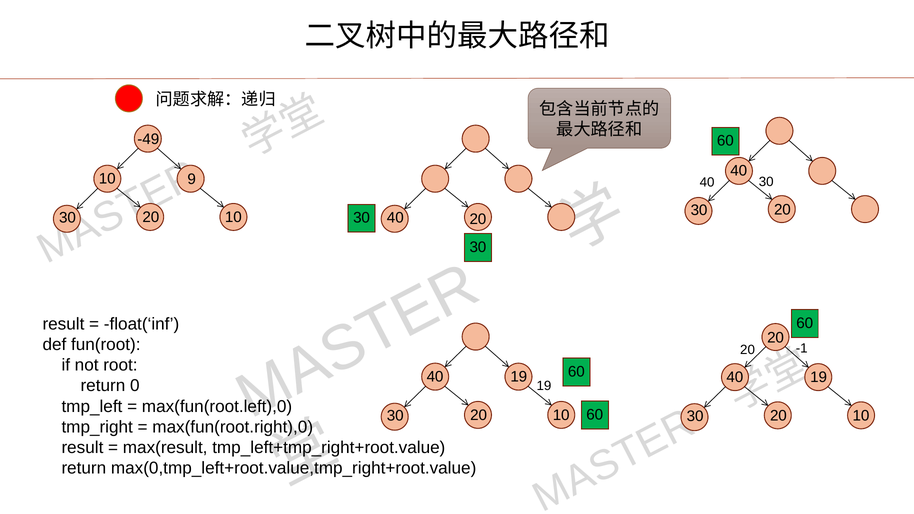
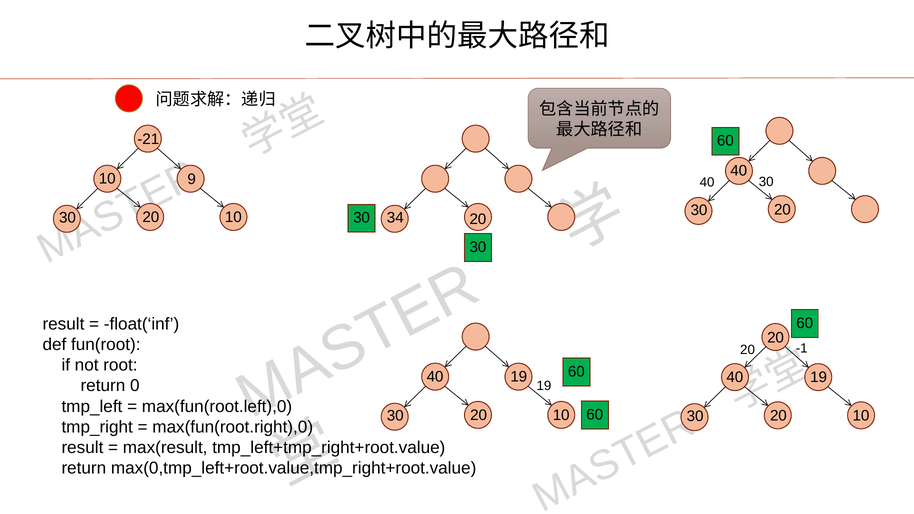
-49: -49 -> -21
40 at (395, 218): 40 -> 34
